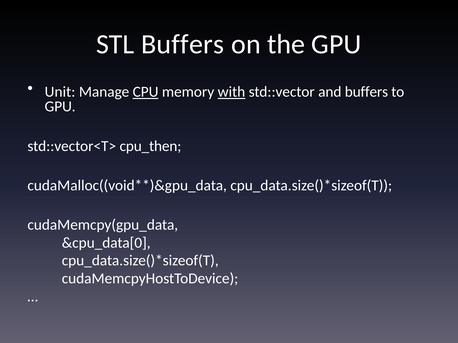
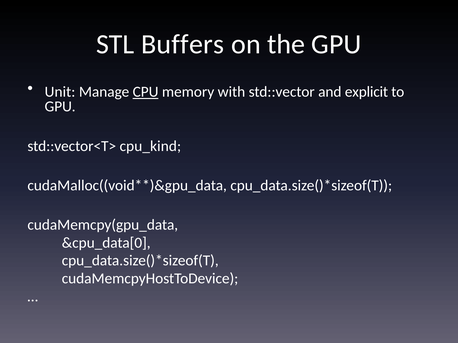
with underline: present -> none
and buffers: buffers -> explicit
cpu_then: cpu_then -> cpu_kind
